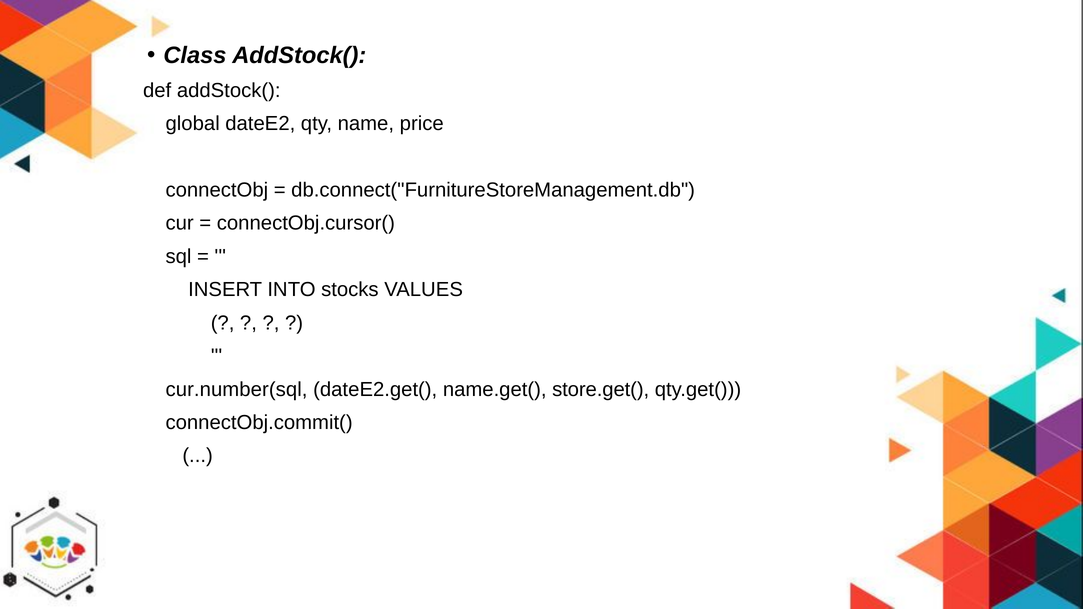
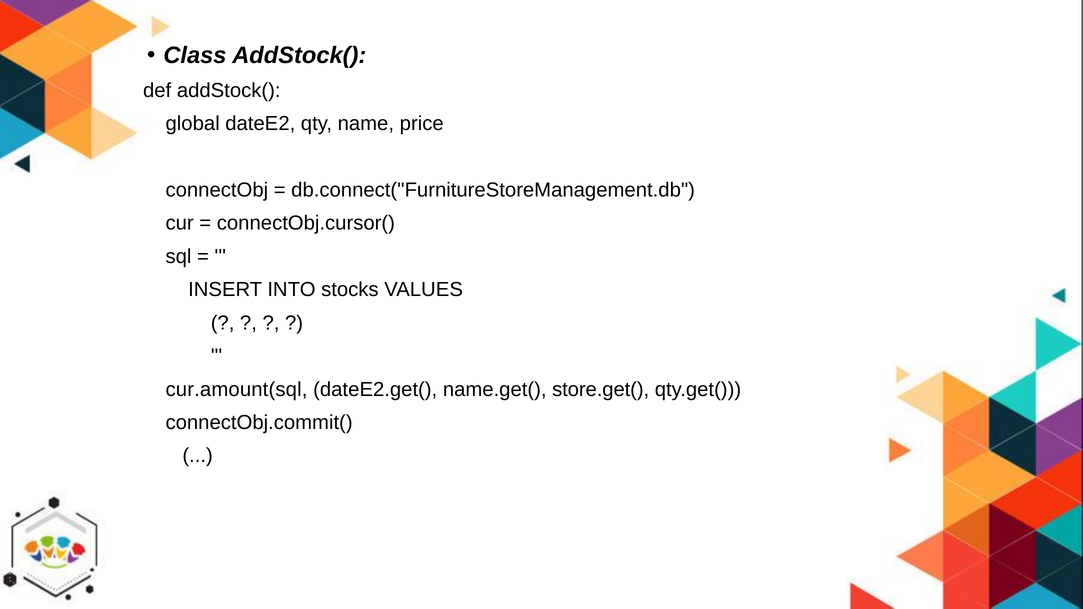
cur.number(sql: cur.number(sql -> cur.amount(sql
